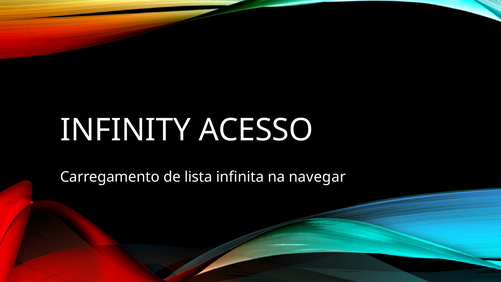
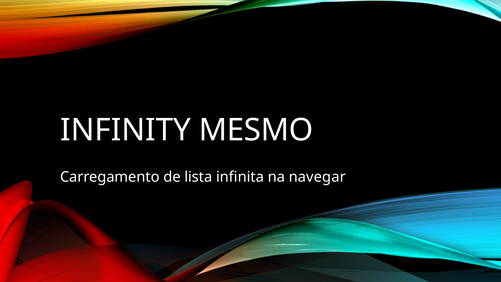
ACESSO: ACESSO -> MESMO
